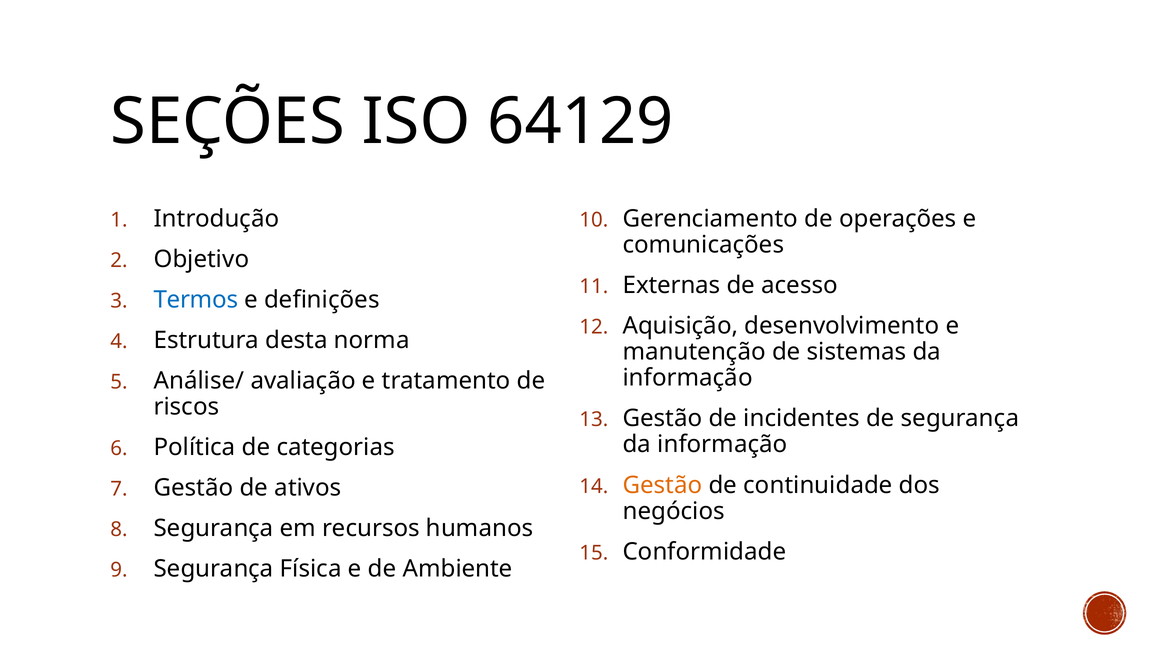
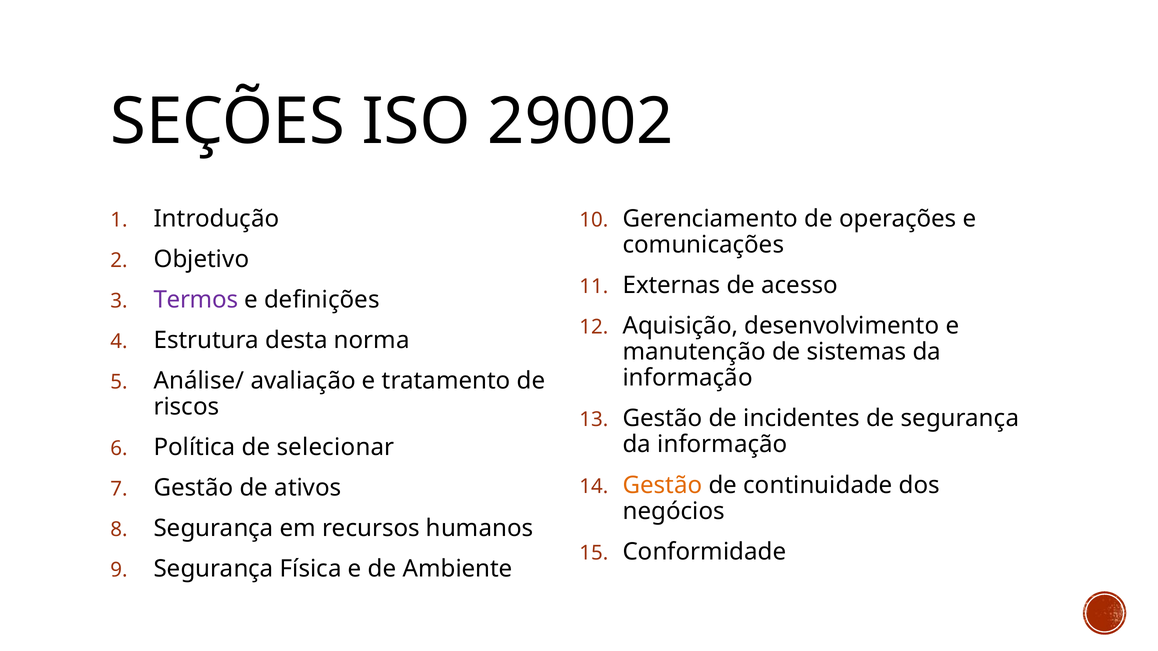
64129: 64129 -> 29002
Termos colour: blue -> purple
categorias: categorias -> selecionar
